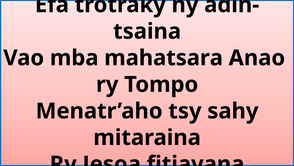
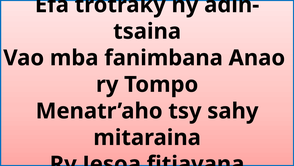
mahatsara: mahatsara -> fanimbana
